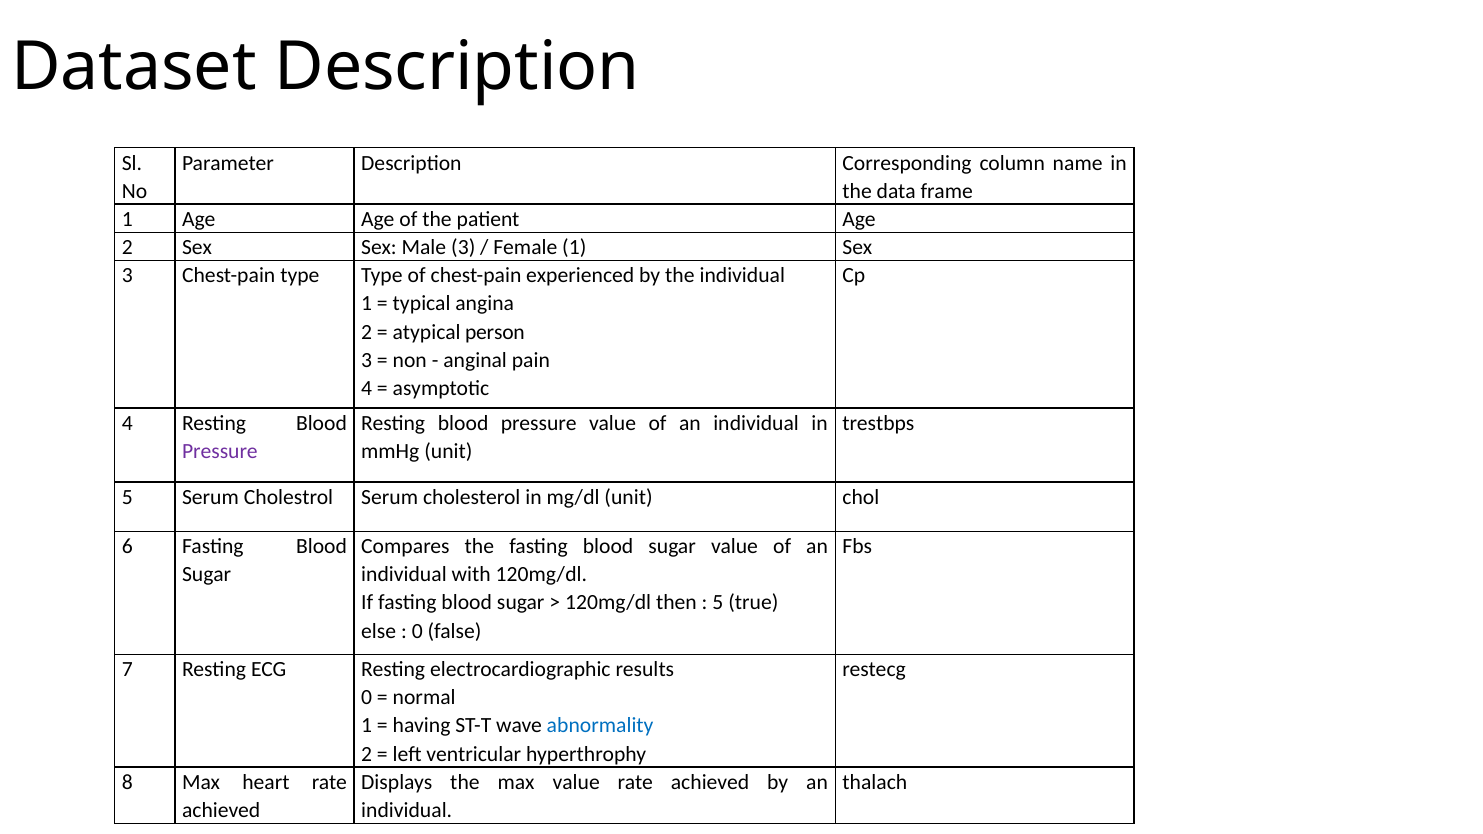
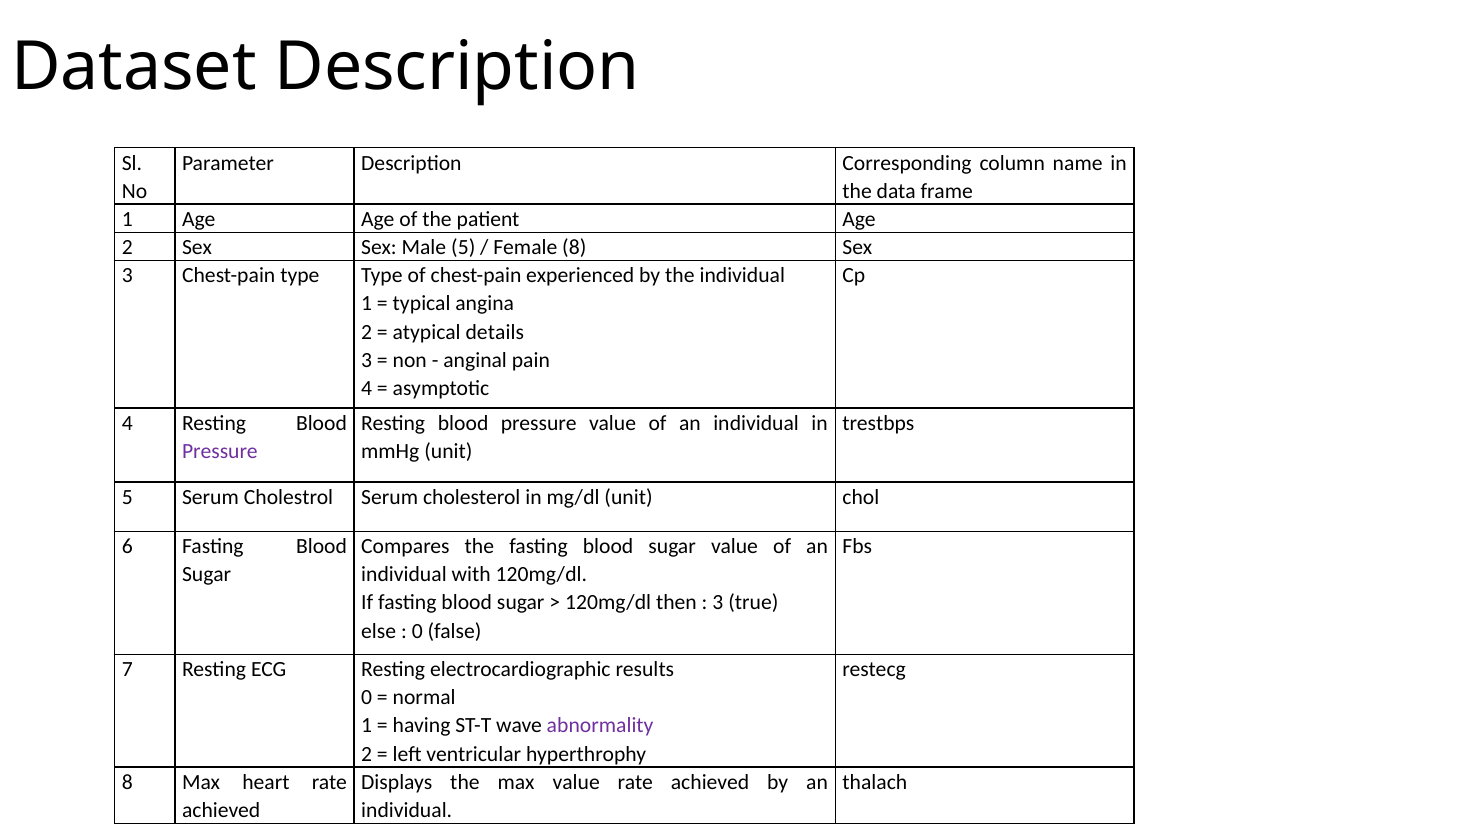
Male 3: 3 -> 5
Female 1: 1 -> 8
person: person -> details
5 at (718, 603): 5 -> 3
abnormality colour: blue -> purple
